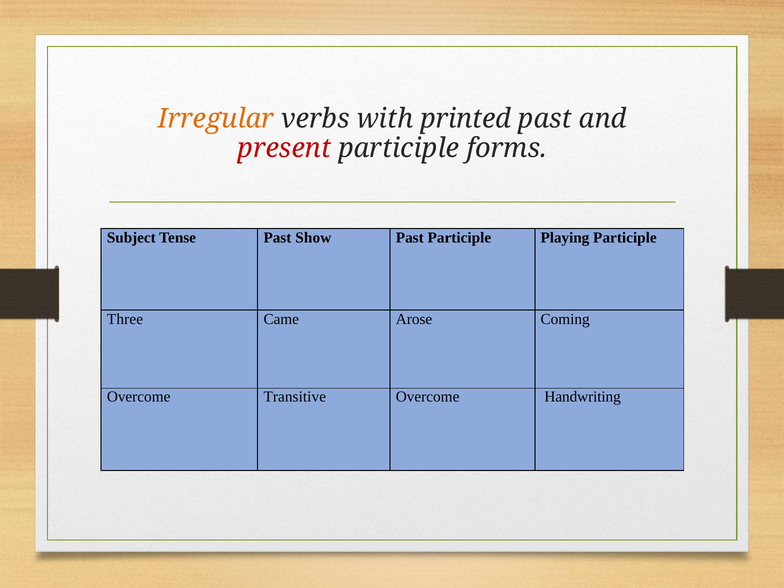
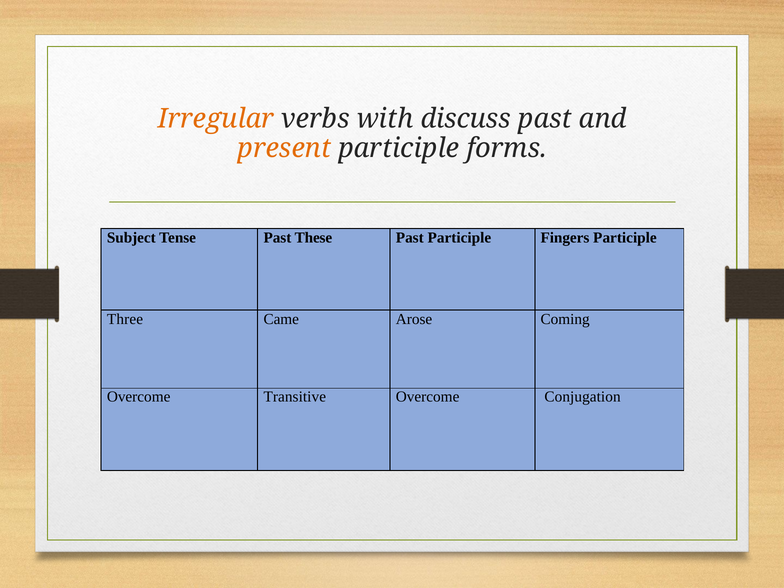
printed: printed -> discuss
present colour: red -> orange
Show: Show -> These
Playing: Playing -> Fingers
Handwriting: Handwriting -> Conjugation
